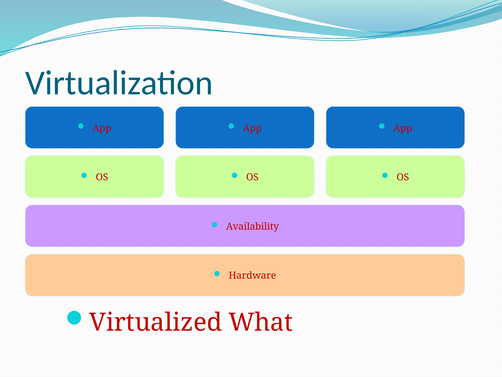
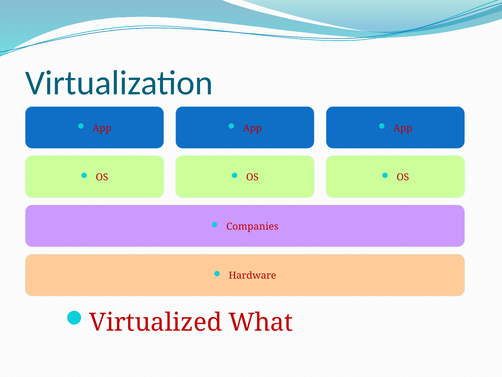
Availability: Availability -> Companies
